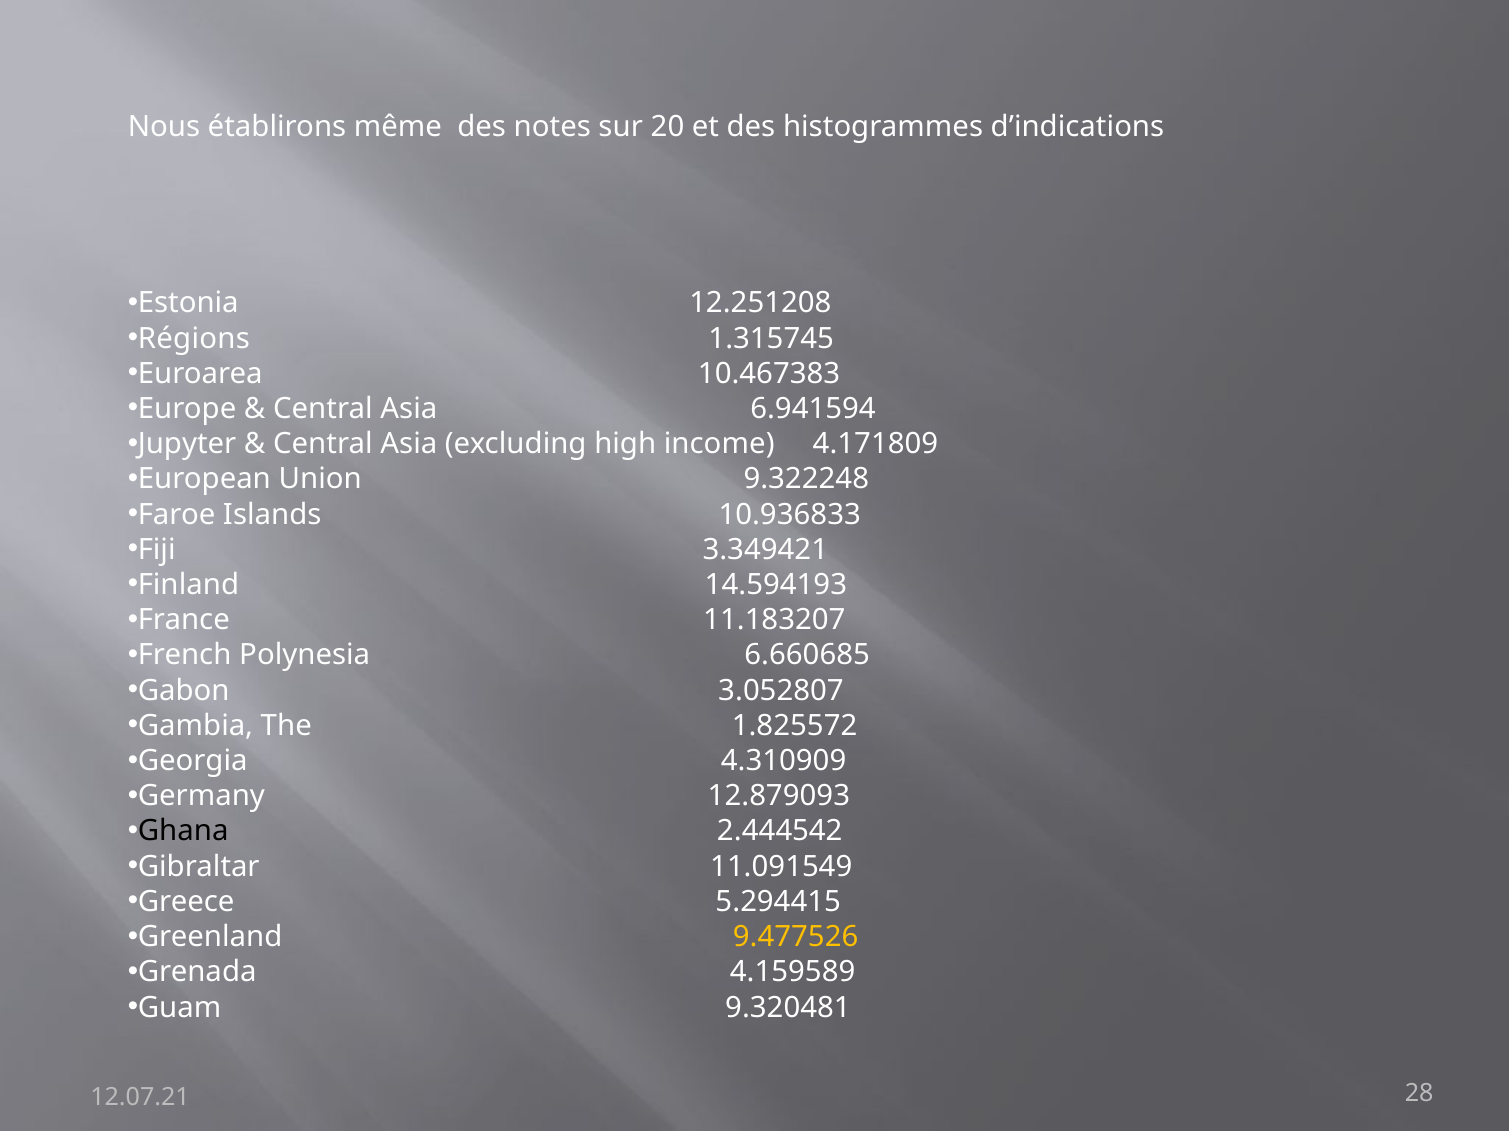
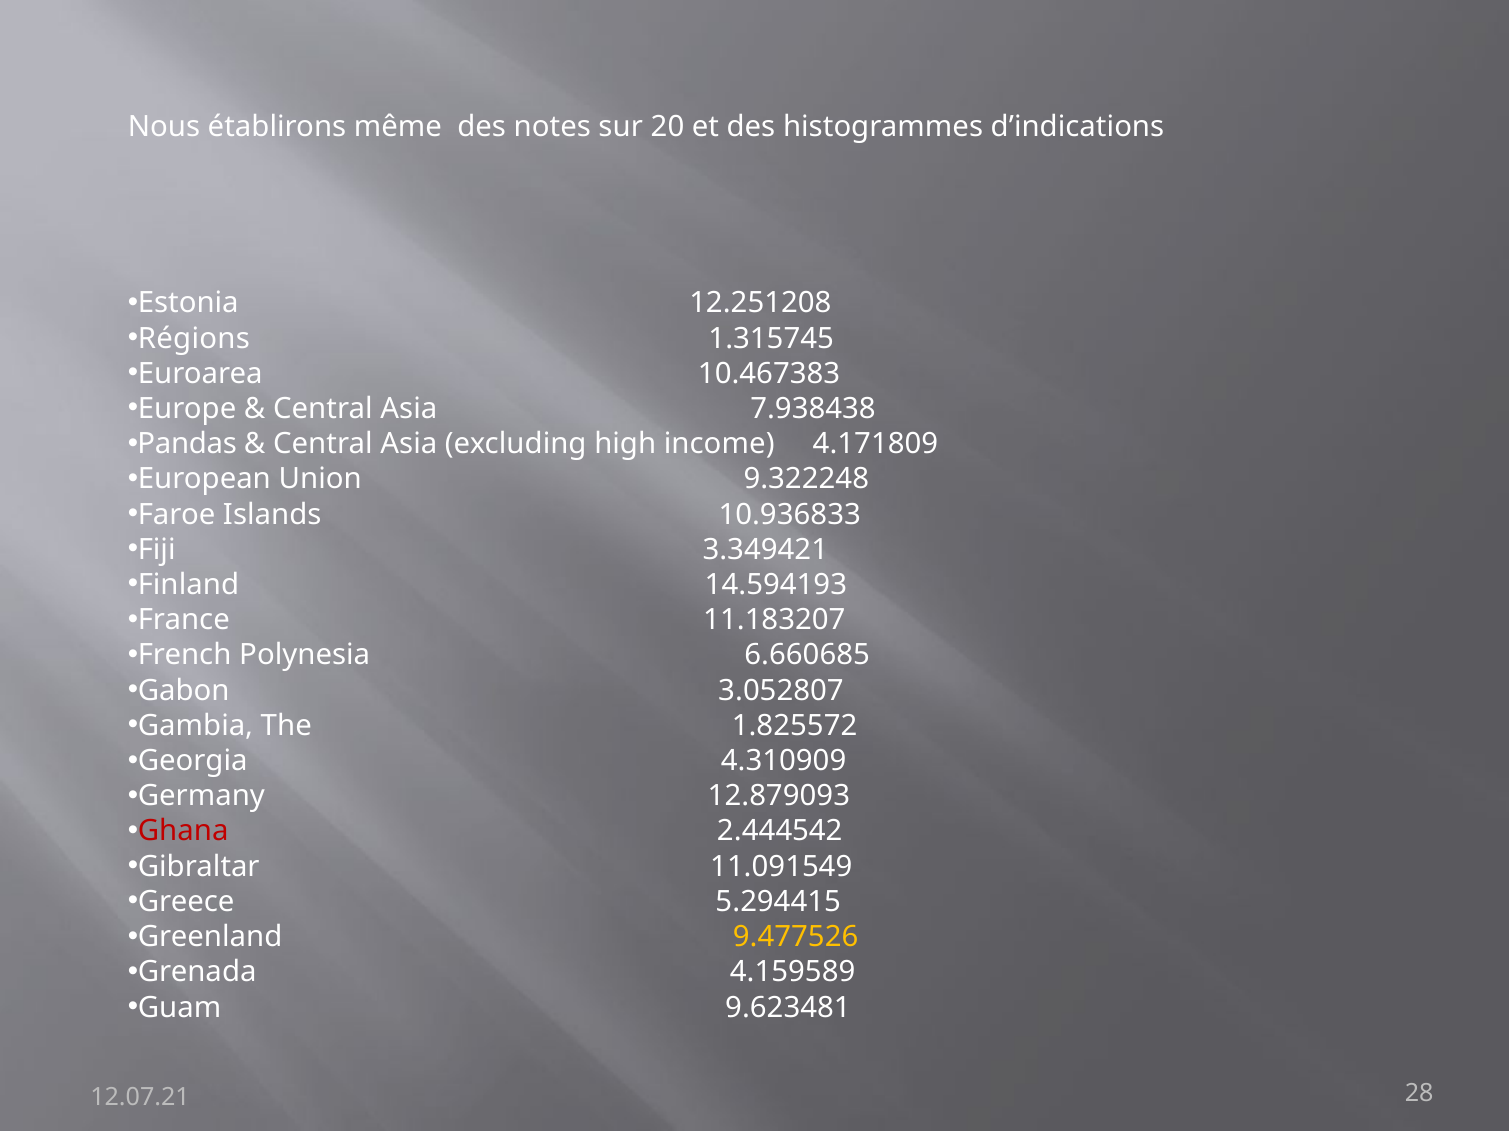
6.941594: 6.941594 -> 7.938438
Jupyter: Jupyter -> Pandas
Ghana colour: black -> red
9.320481: 9.320481 -> 9.623481
